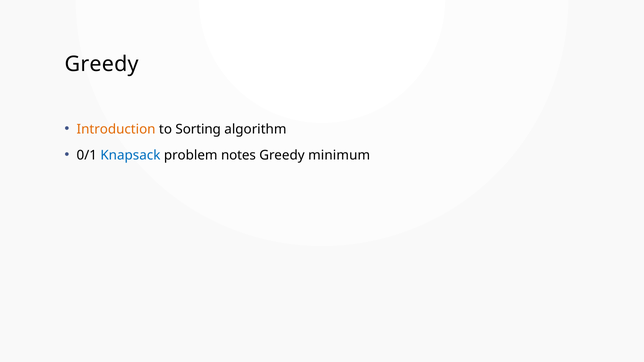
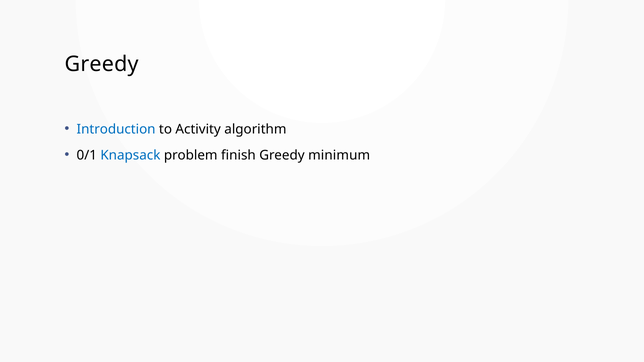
Introduction colour: orange -> blue
Sorting: Sorting -> Activity
notes: notes -> finish
